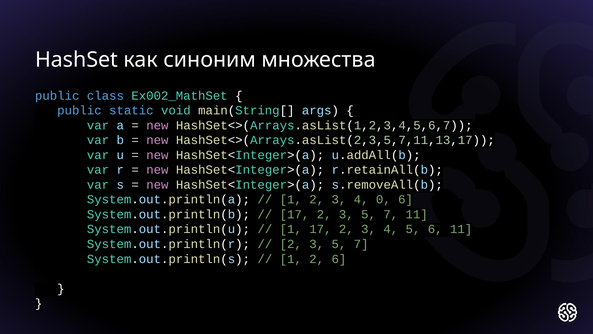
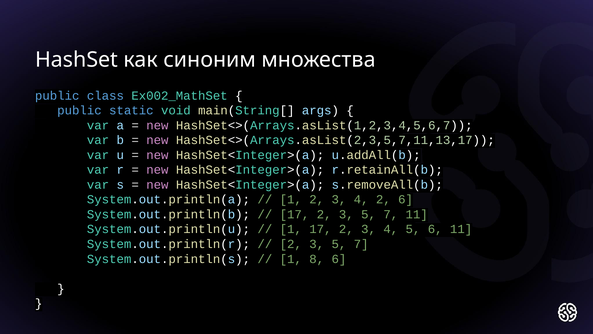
4 0: 0 -> 2
2 at (317, 259): 2 -> 8
